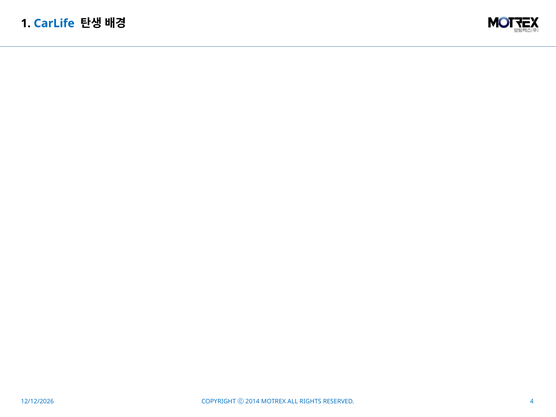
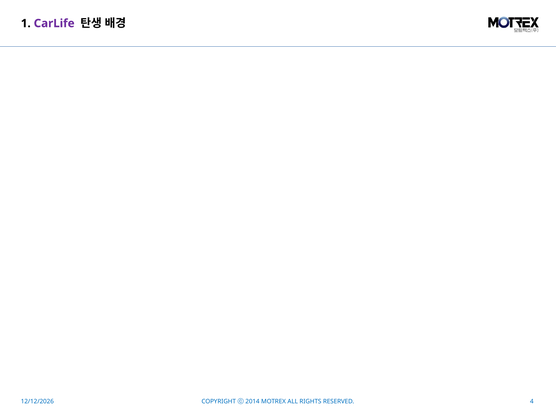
CarLife colour: blue -> purple
